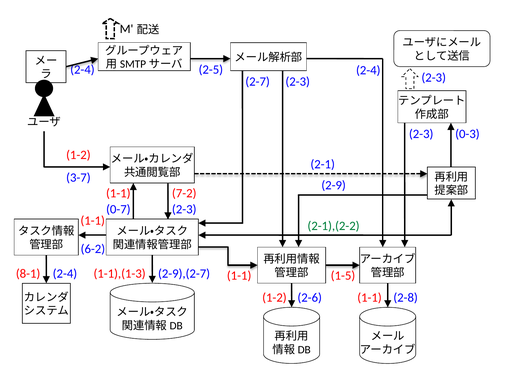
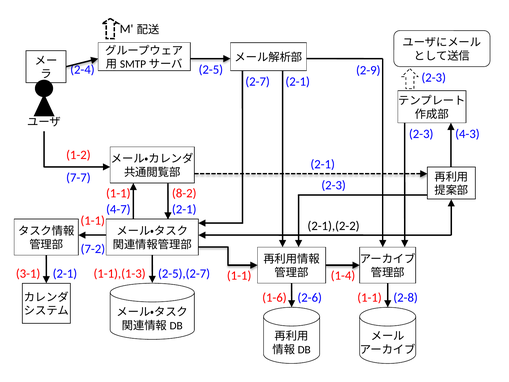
2-4 at (368, 70): 2-4 -> 2-9
2-3 at (298, 82): 2-3 -> 2-1
0-3: 0-3 -> 4-3
3-7: 3-7 -> 7-7
2-9 at (334, 185): 2-9 -> 2-3
7-2: 7-2 -> 8-2
0-7: 0-7 -> 4-7
2-3 at (184, 209): 2-3 -> 2-1
2-1),(2-2 colour: green -> black
6-2: 6-2 -> 7-2
8-1: 8-1 -> 3-1
2-4 at (65, 274): 2-4 -> 2-1
2-9),(2-7: 2-9),(2-7 -> 2-5),(2-7
1-5: 1-5 -> 1-4
1-2 at (274, 298): 1-2 -> 1-6
